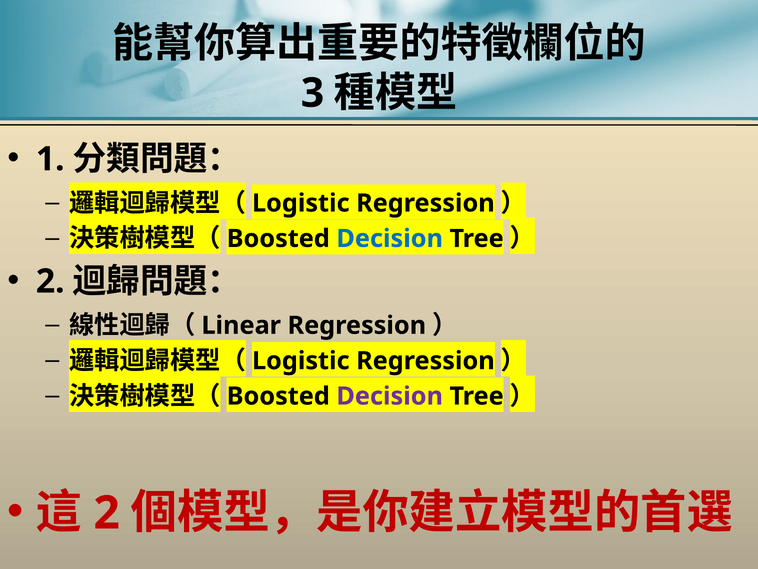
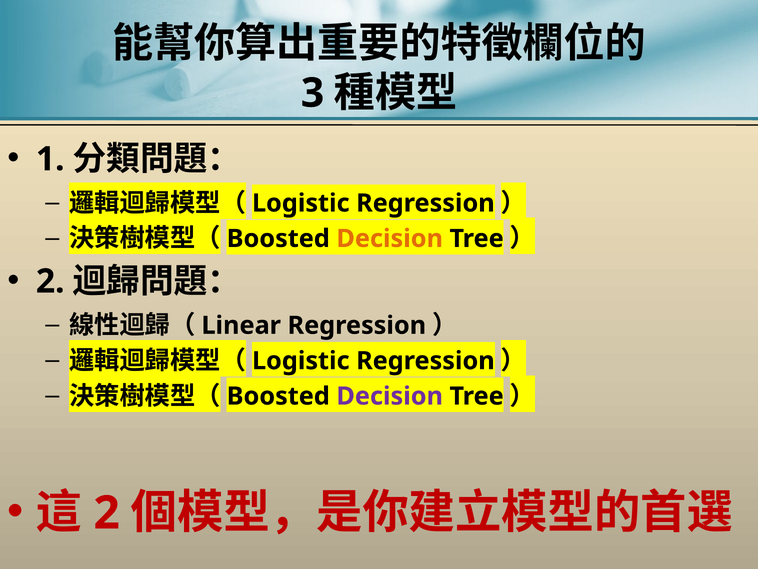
Decision at (390, 238) colour: blue -> orange
